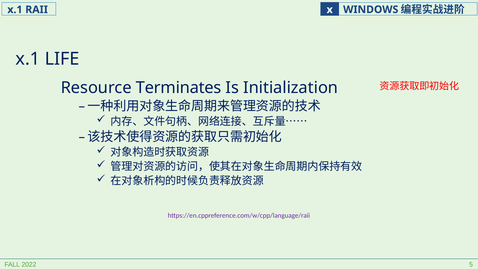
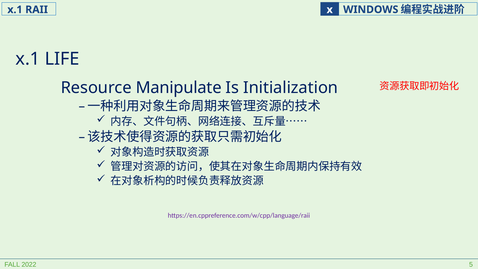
Terminates: Terminates -> Manipulate
